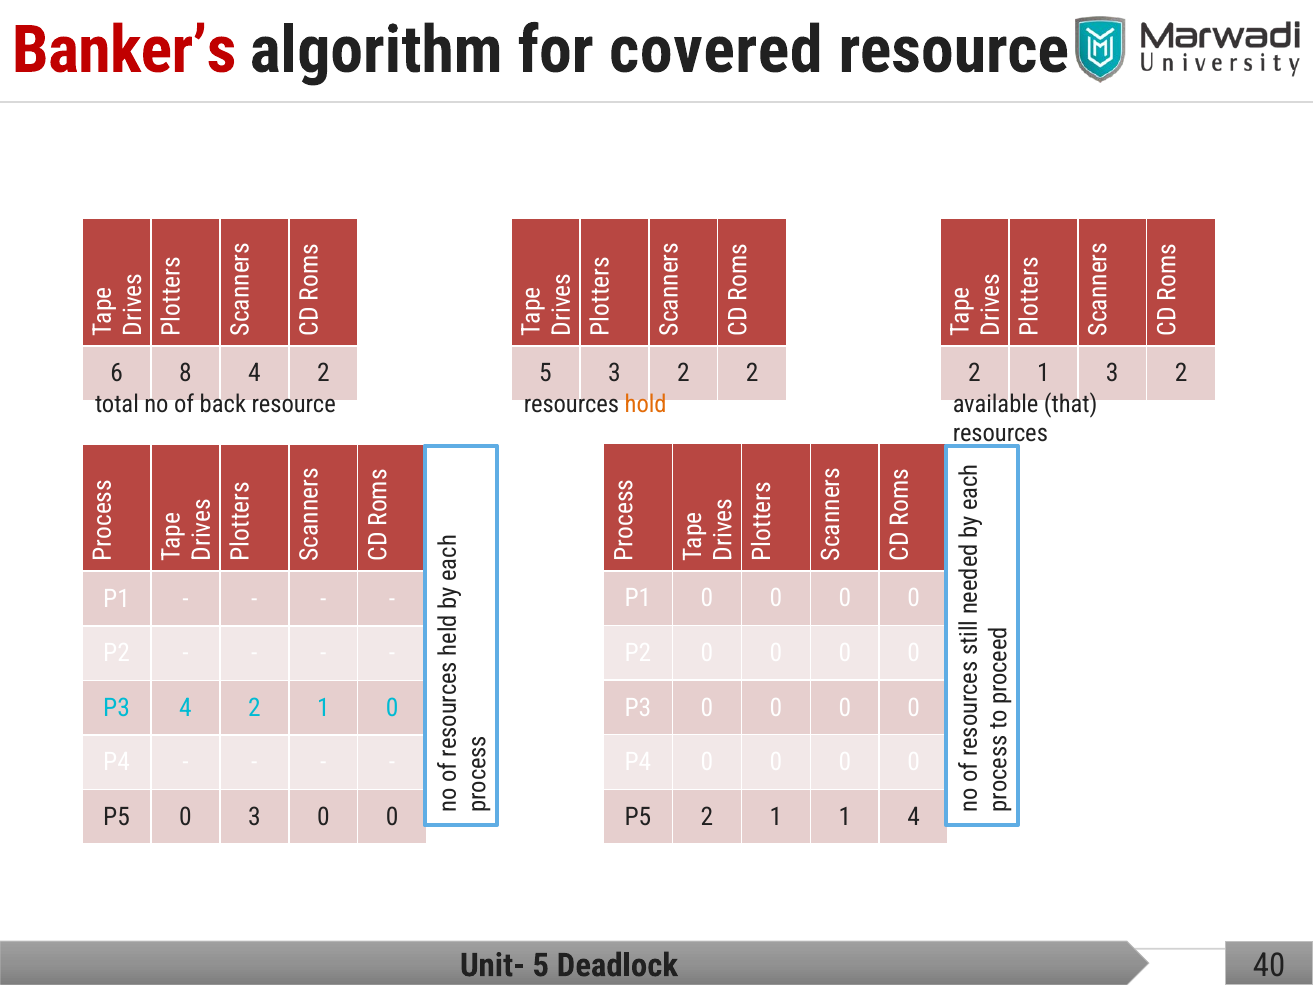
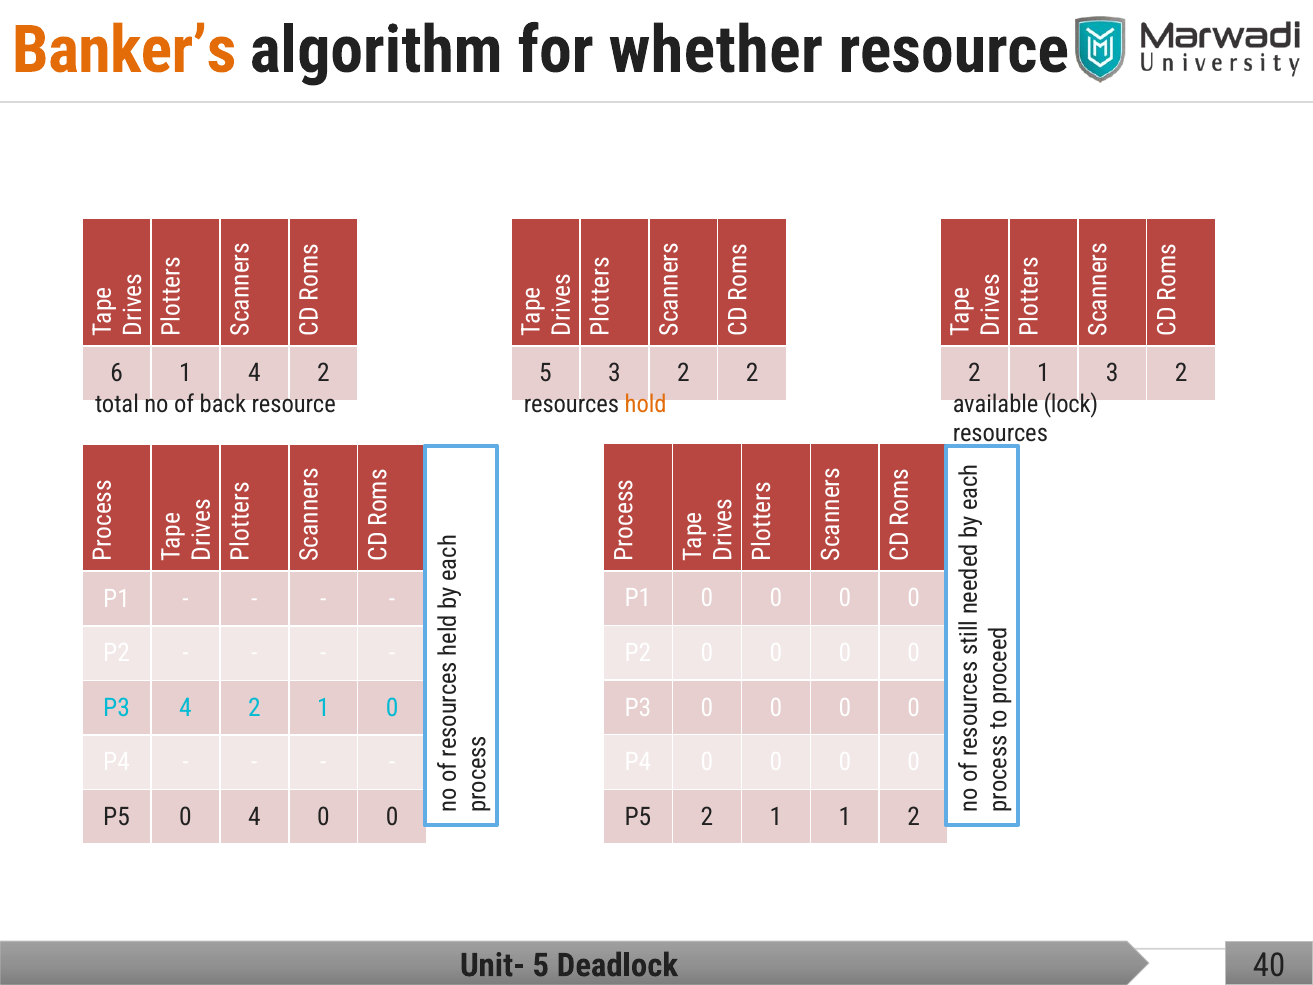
Banker’s colour: red -> orange
covered: covered -> whether
6 8: 8 -> 1
that: that -> lock
1 4: 4 -> 2
0 3: 3 -> 4
